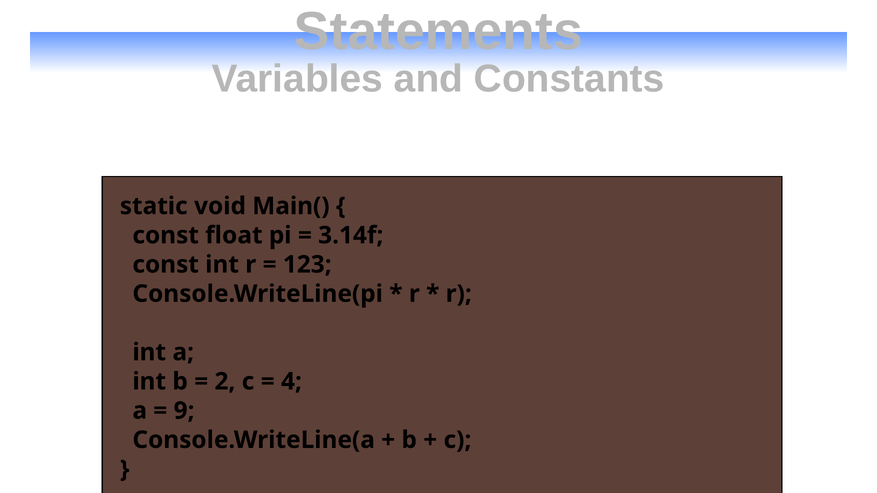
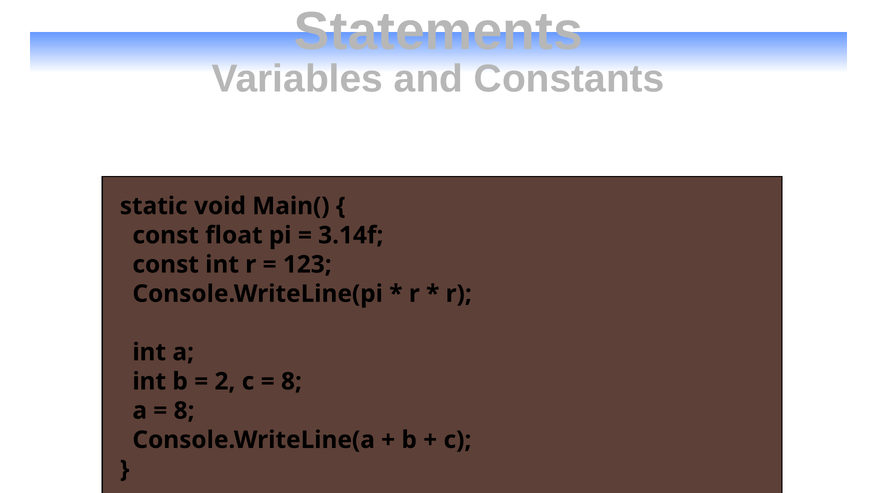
4 at (291, 382): 4 -> 8
9 at (184, 411): 9 -> 8
